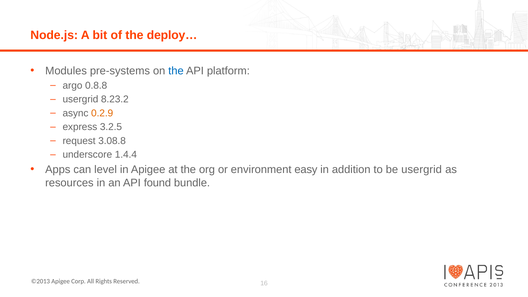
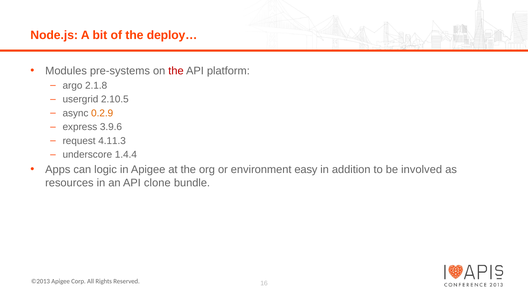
the at (176, 71) colour: blue -> red
0.8.8: 0.8.8 -> 2.1.8
8.23.2: 8.23.2 -> 2.10.5
3.2.5: 3.2.5 -> 3.9.6
3.08.8: 3.08.8 -> 4.11.3
level: level -> logic
be usergrid: usergrid -> involved
found: found -> clone
